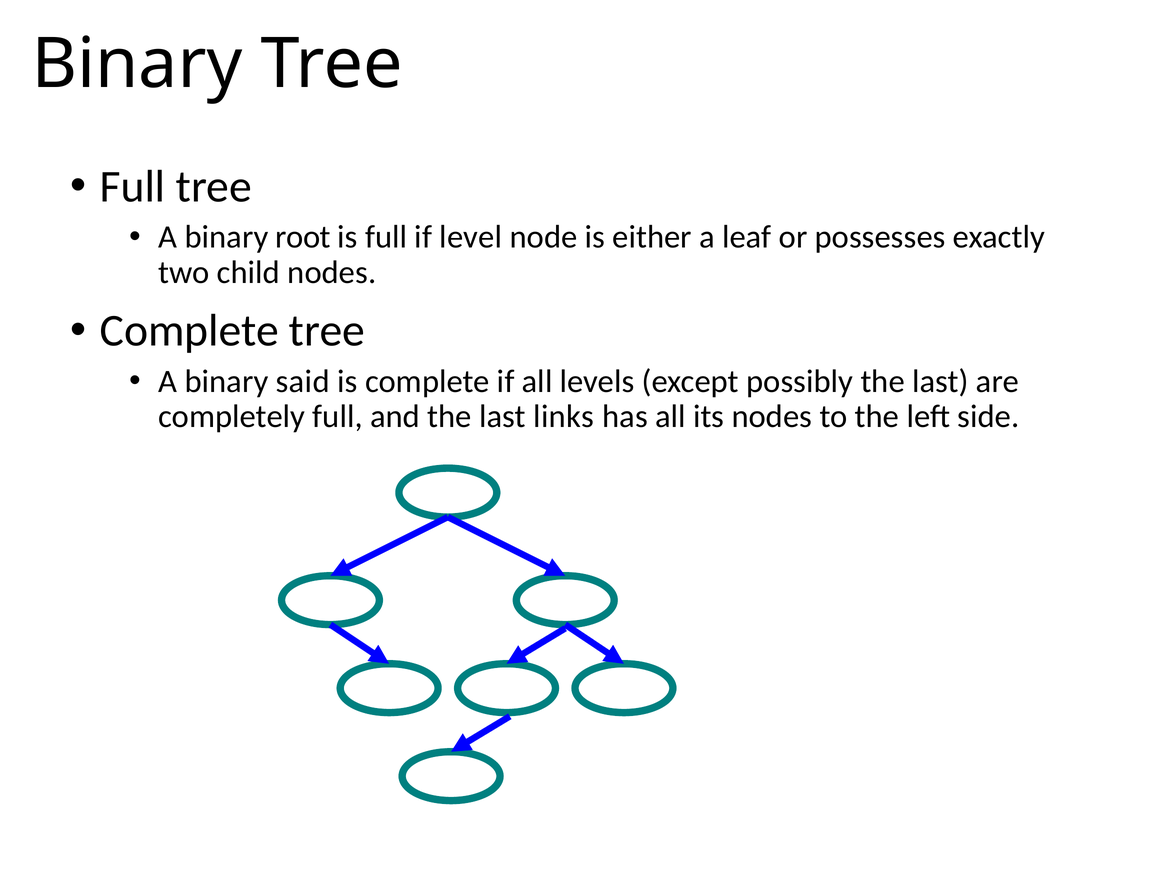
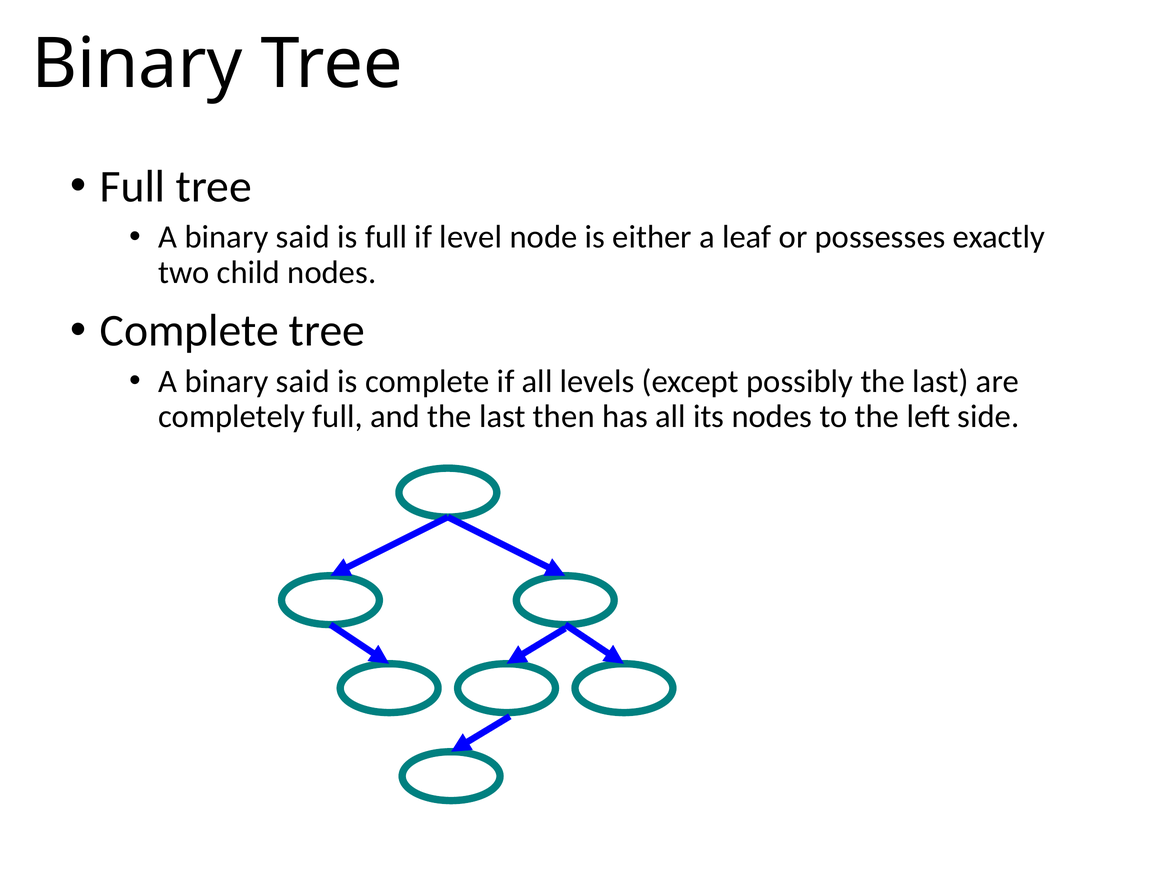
root at (303, 237): root -> said
links: links -> then
